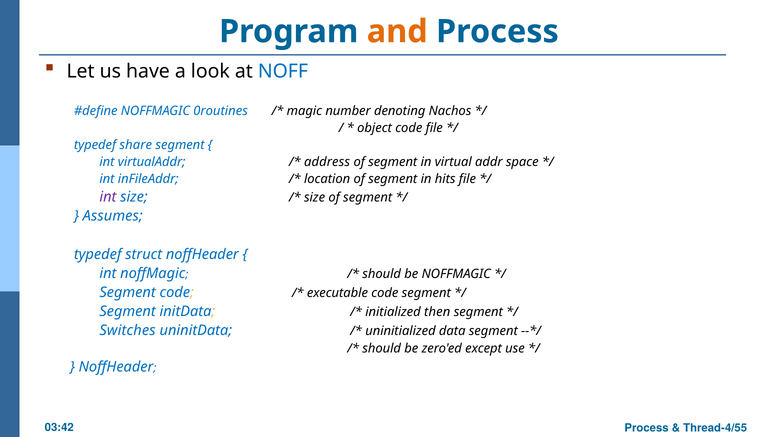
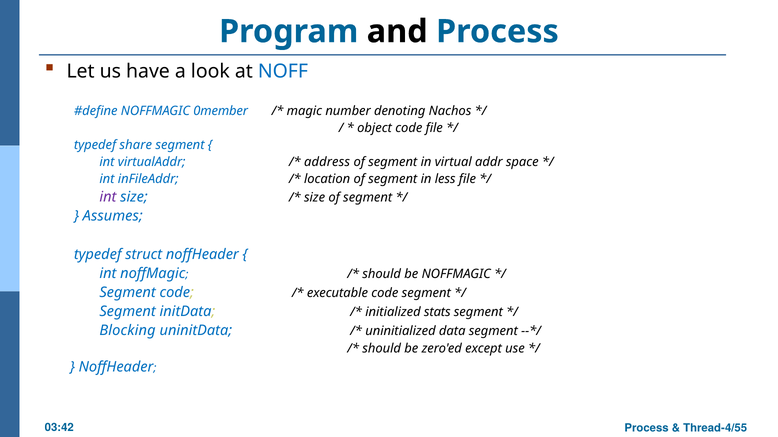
and colour: orange -> black
0routines: 0routines -> 0member
hits: hits -> less
then: then -> stats
Switches: Switches -> Blocking
